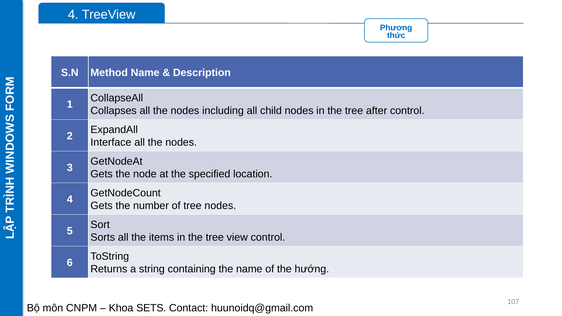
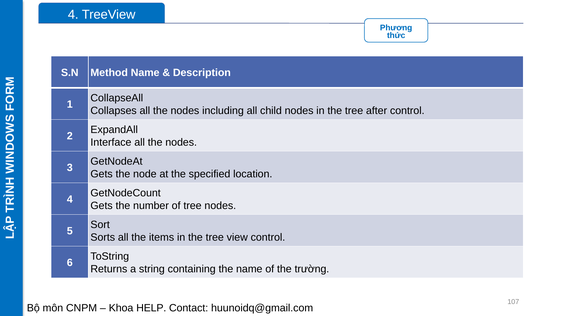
hướng: hướng -> trường
SETS: SETS -> HELP
